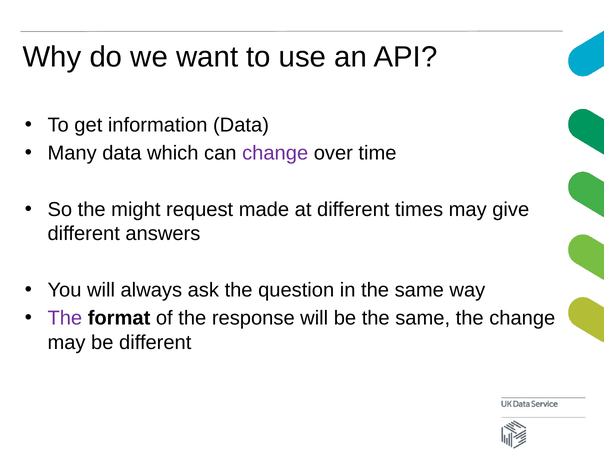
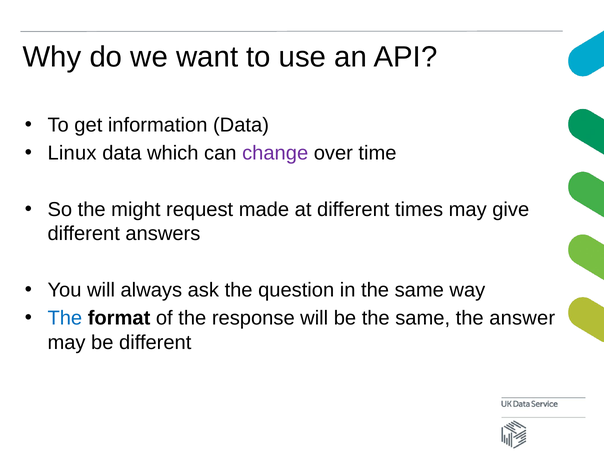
Many: Many -> Linux
The at (65, 318) colour: purple -> blue
the change: change -> answer
